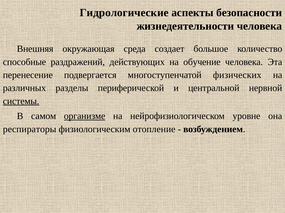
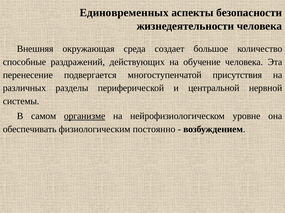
Гидрологические: Гидрологические -> Единовременных
физических: физических -> присутствия
системы underline: present -> none
респираторы: респираторы -> обеспечивать
отопление: отопление -> постоянно
